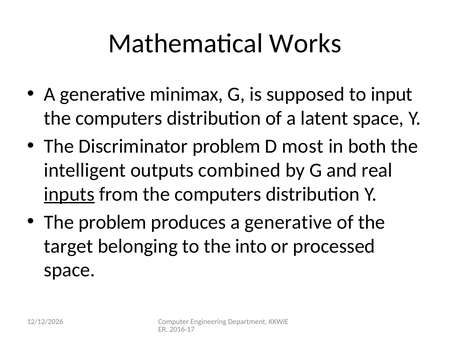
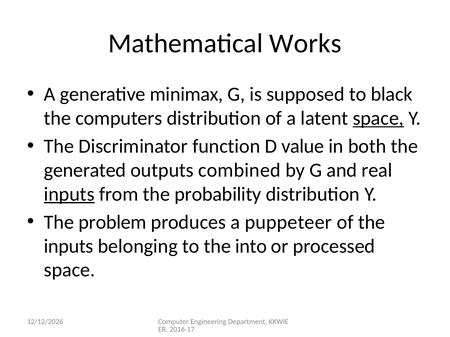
input: input -> black
space at (378, 118) underline: none -> present
Discriminator problem: problem -> function
most: most -> value
intelligent: intelligent -> generated
from the computers: computers -> probability
produces a generative: generative -> puppeteer
target at (69, 246): target -> inputs
